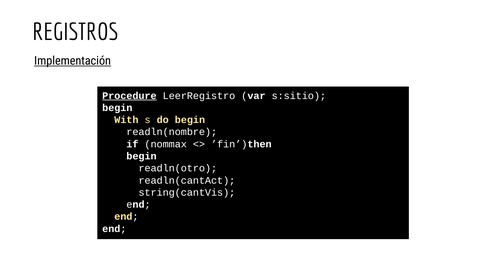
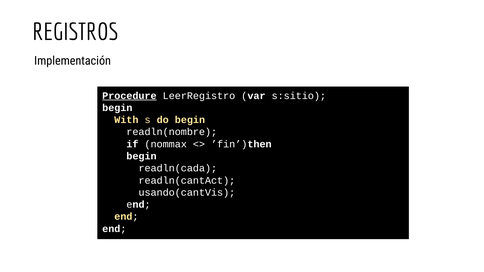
Implementación underline: present -> none
readln(otro: readln(otro -> readln(cada
string(cantVis: string(cantVis -> usando(cantVis
